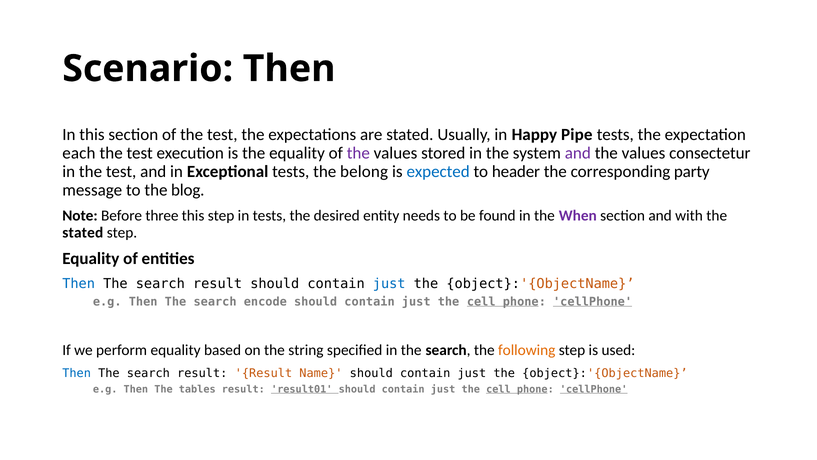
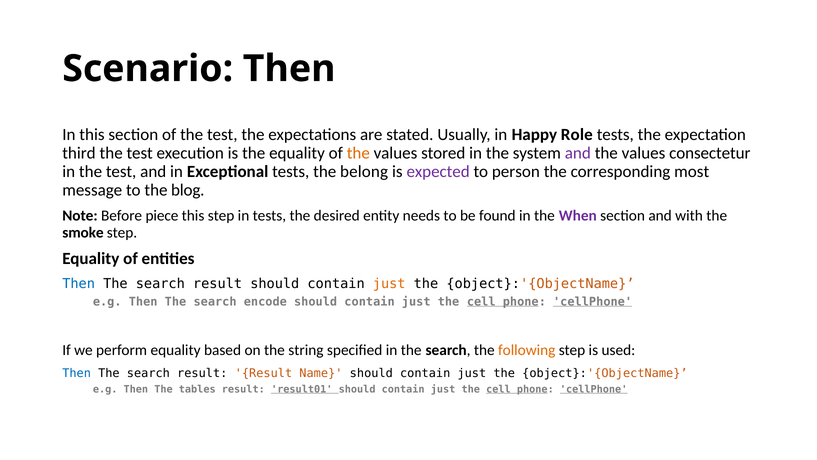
Pipe: Pipe -> Role
each: each -> third
the at (358, 153) colour: purple -> orange
expected colour: blue -> purple
header: header -> person
party: party -> most
three: three -> piece
stated at (83, 232): stated -> smoke
just at (389, 283) colour: blue -> orange
